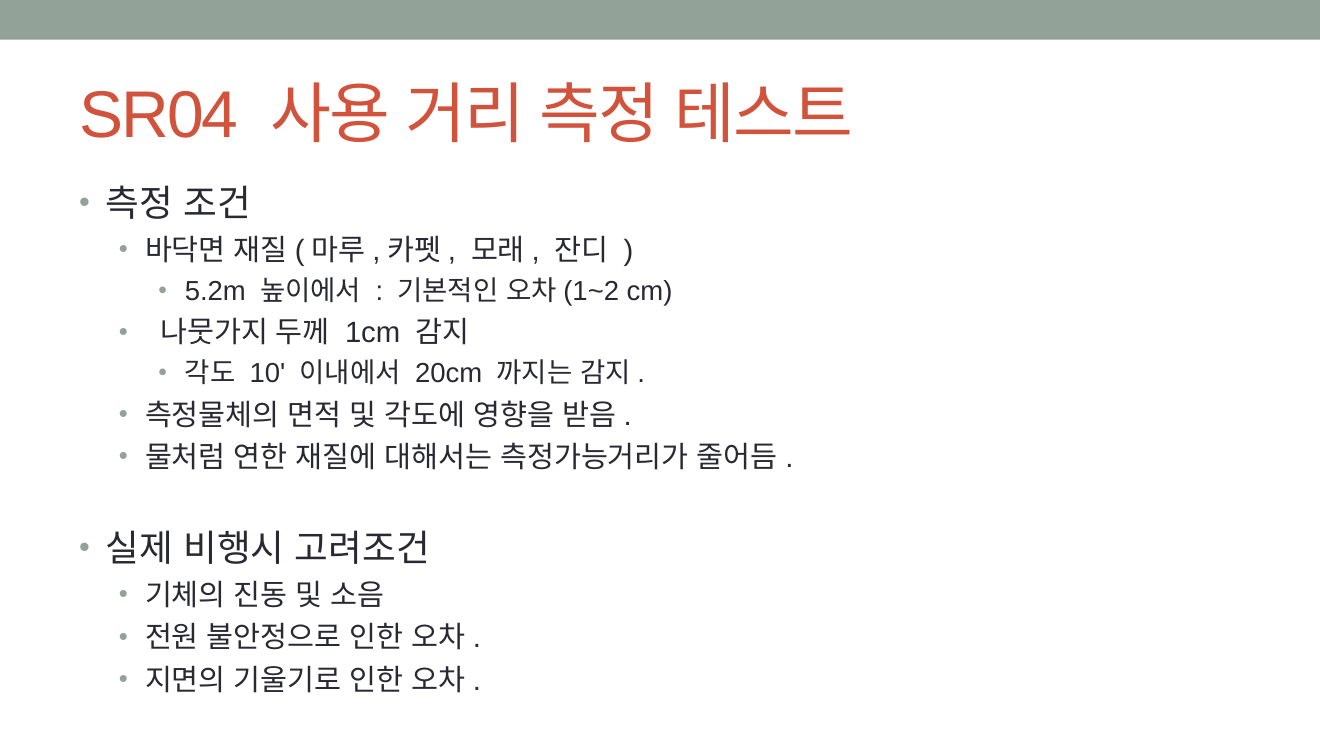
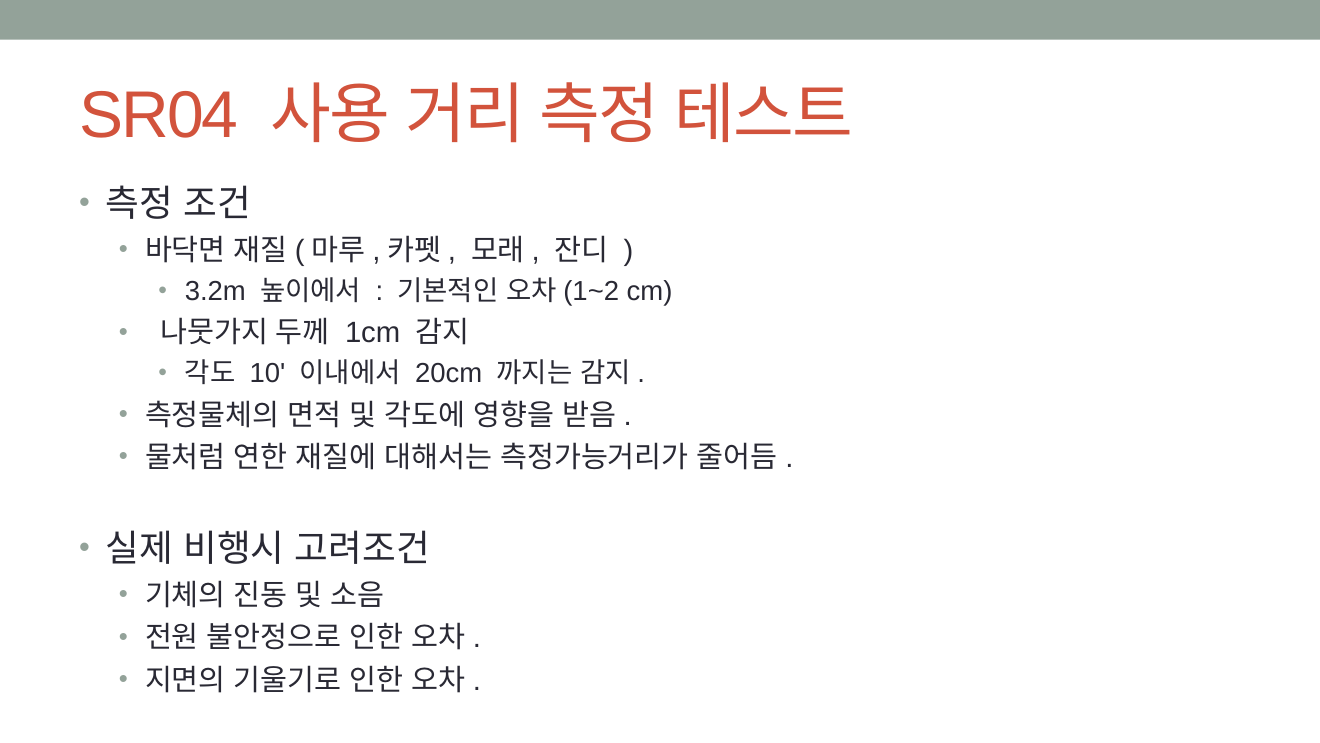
5.2m: 5.2m -> 3.2m
